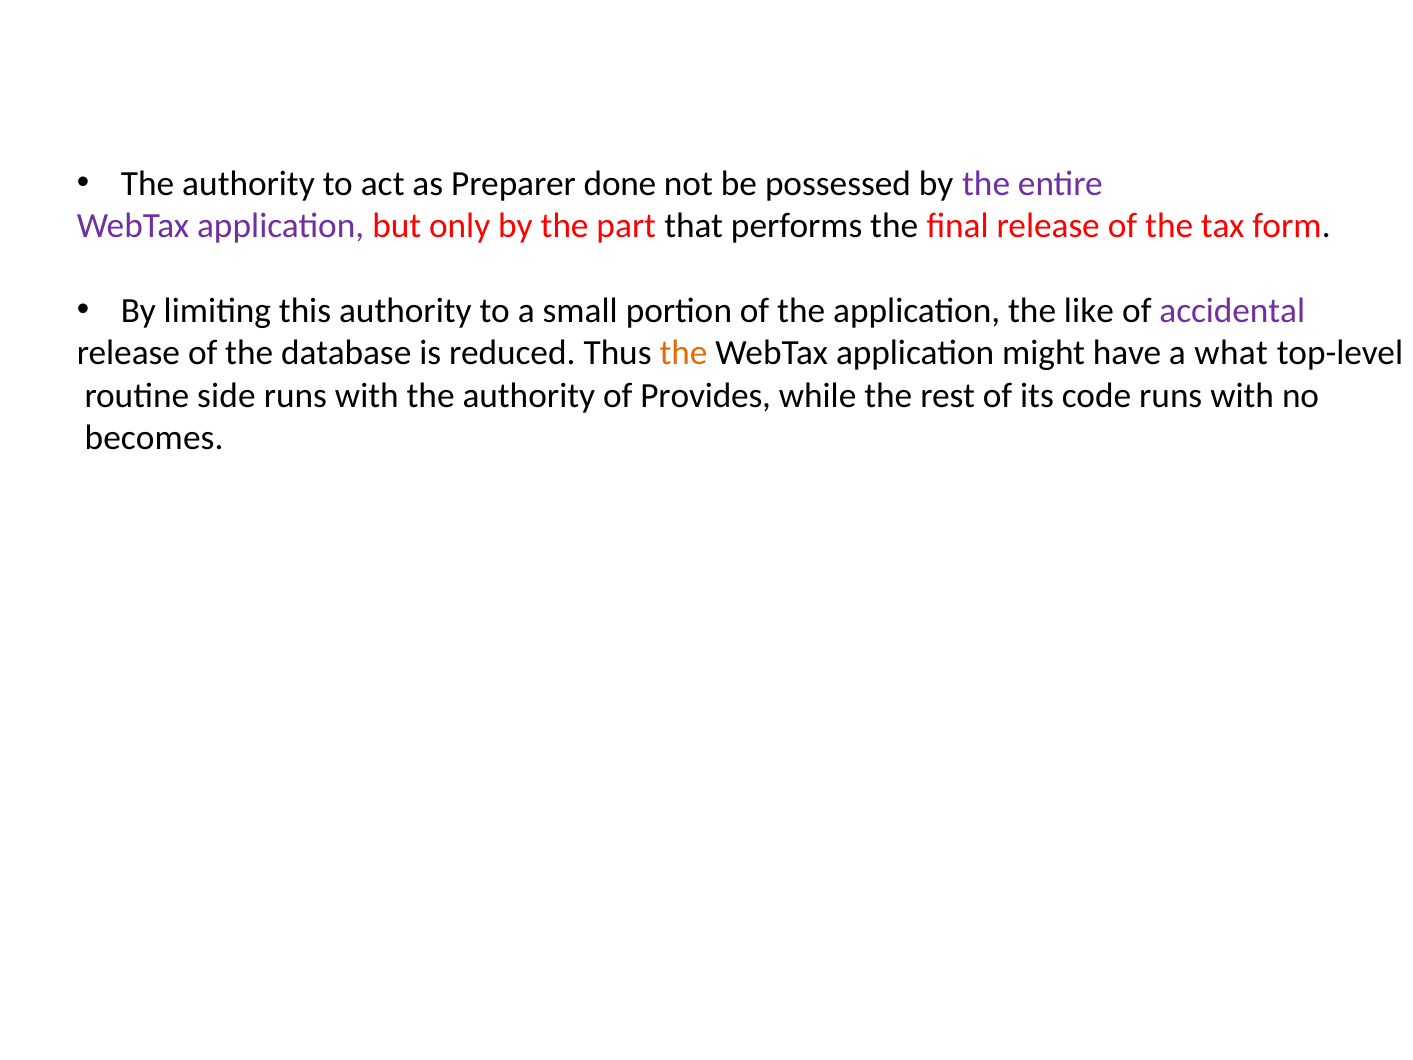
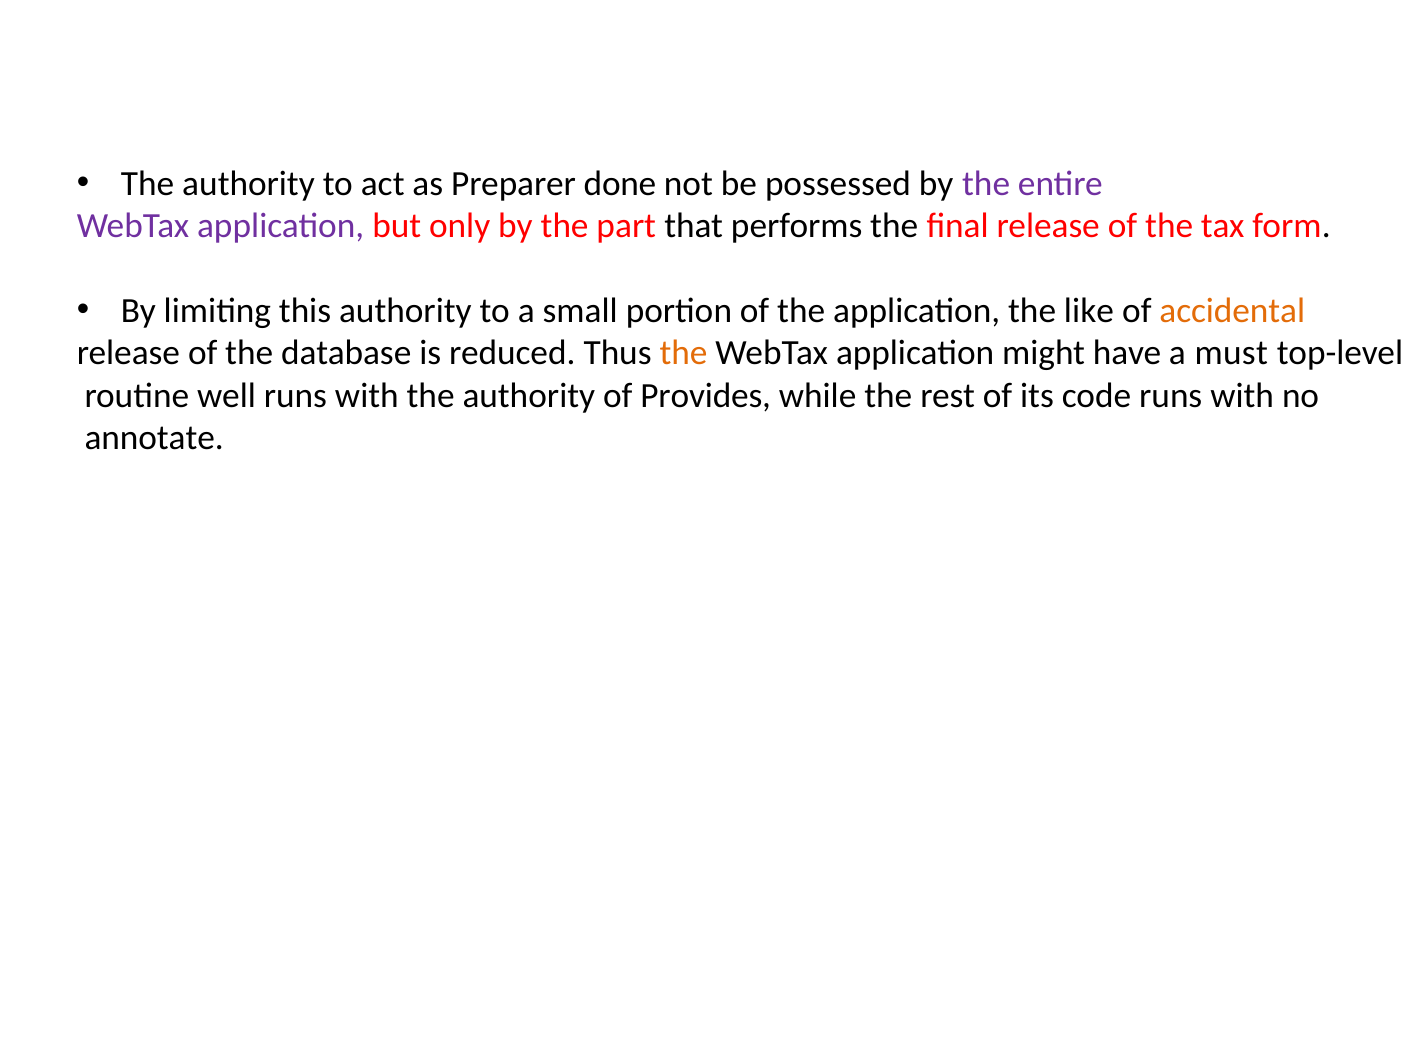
accidental colour: purple -> orange
what: what -> must
side: side -> well
becomes: becomes -> annotate
